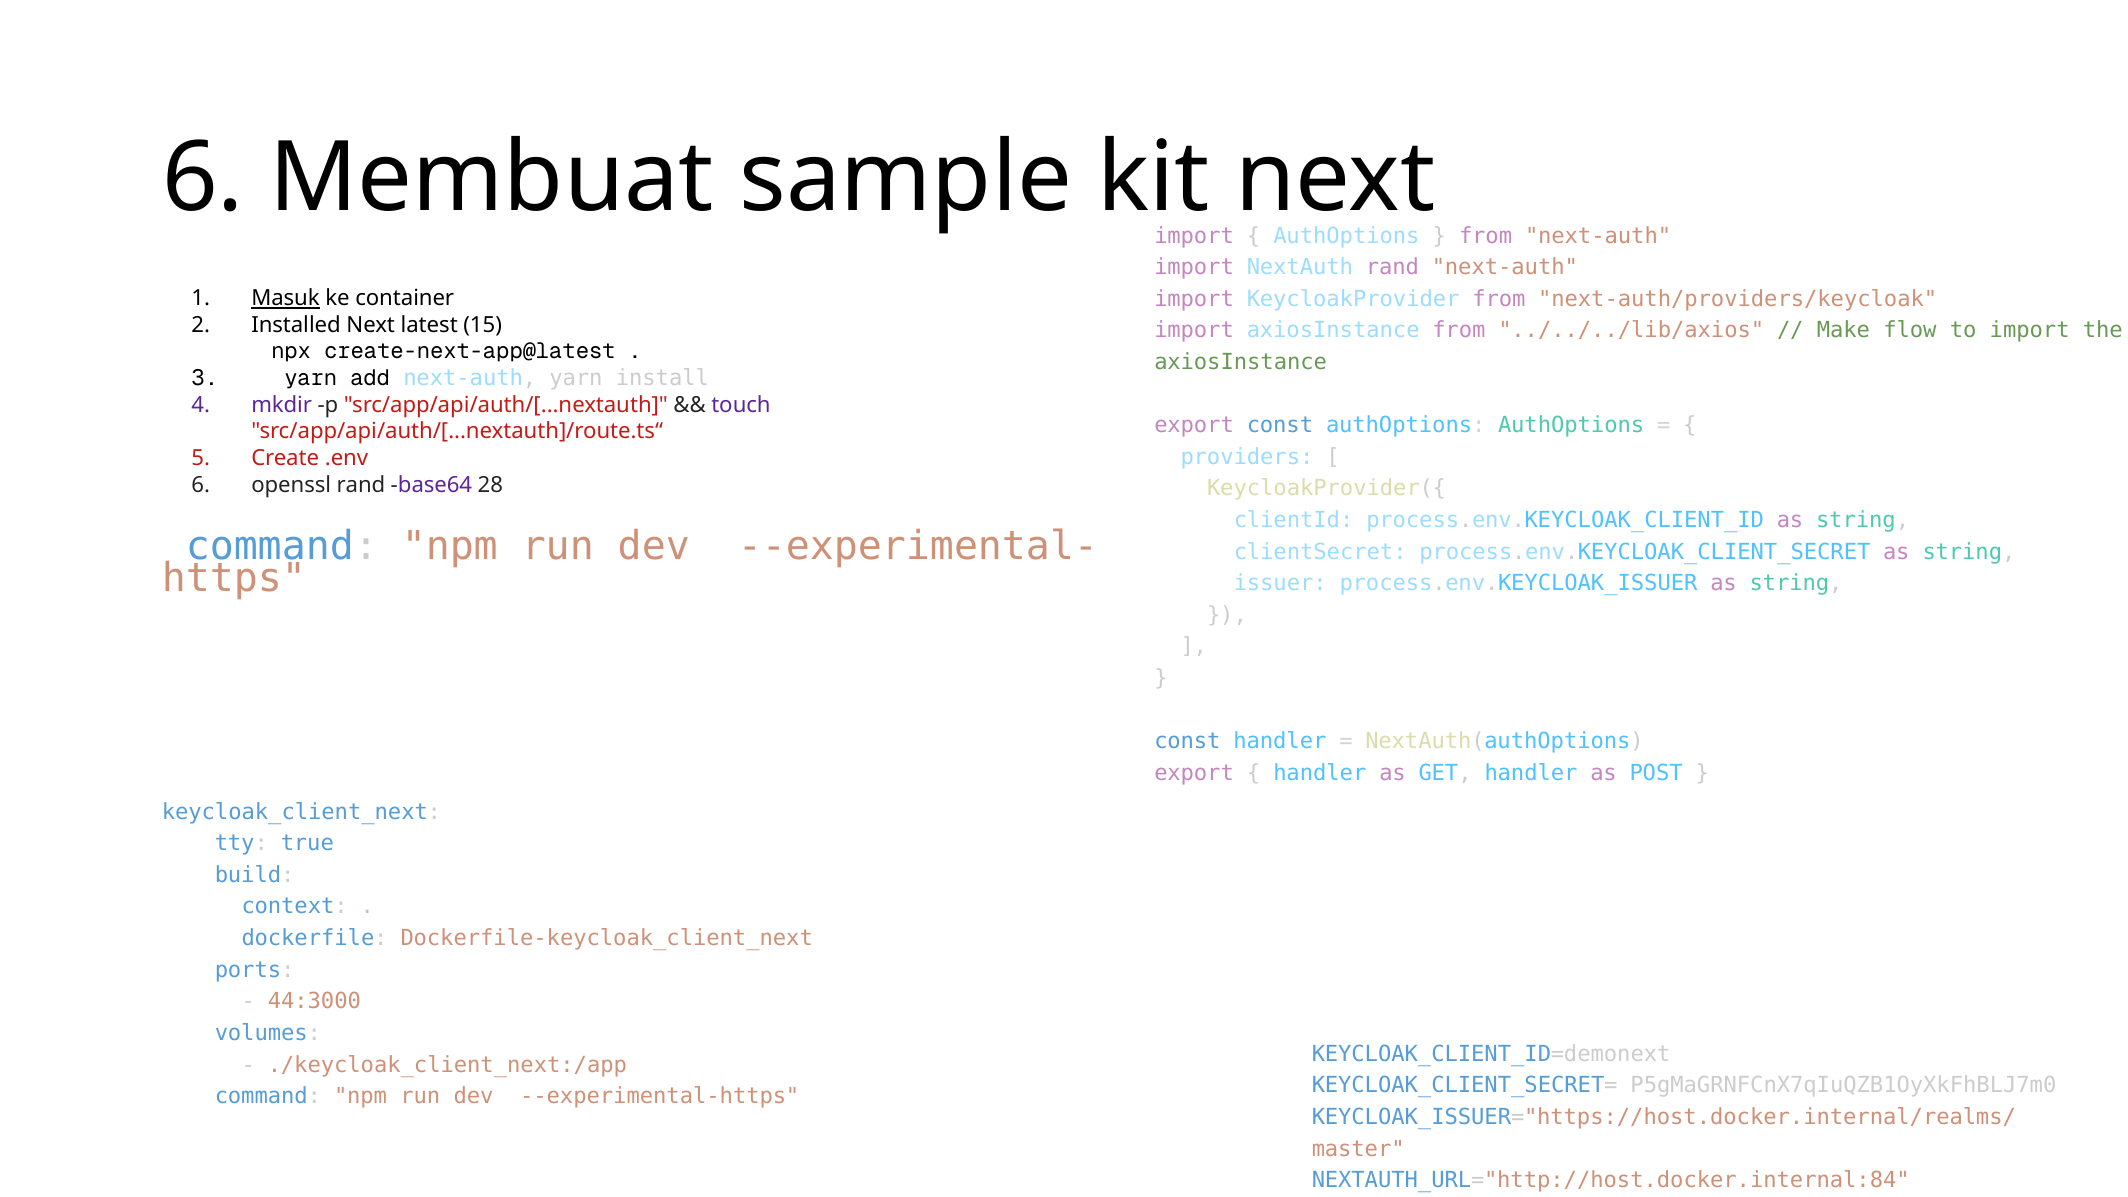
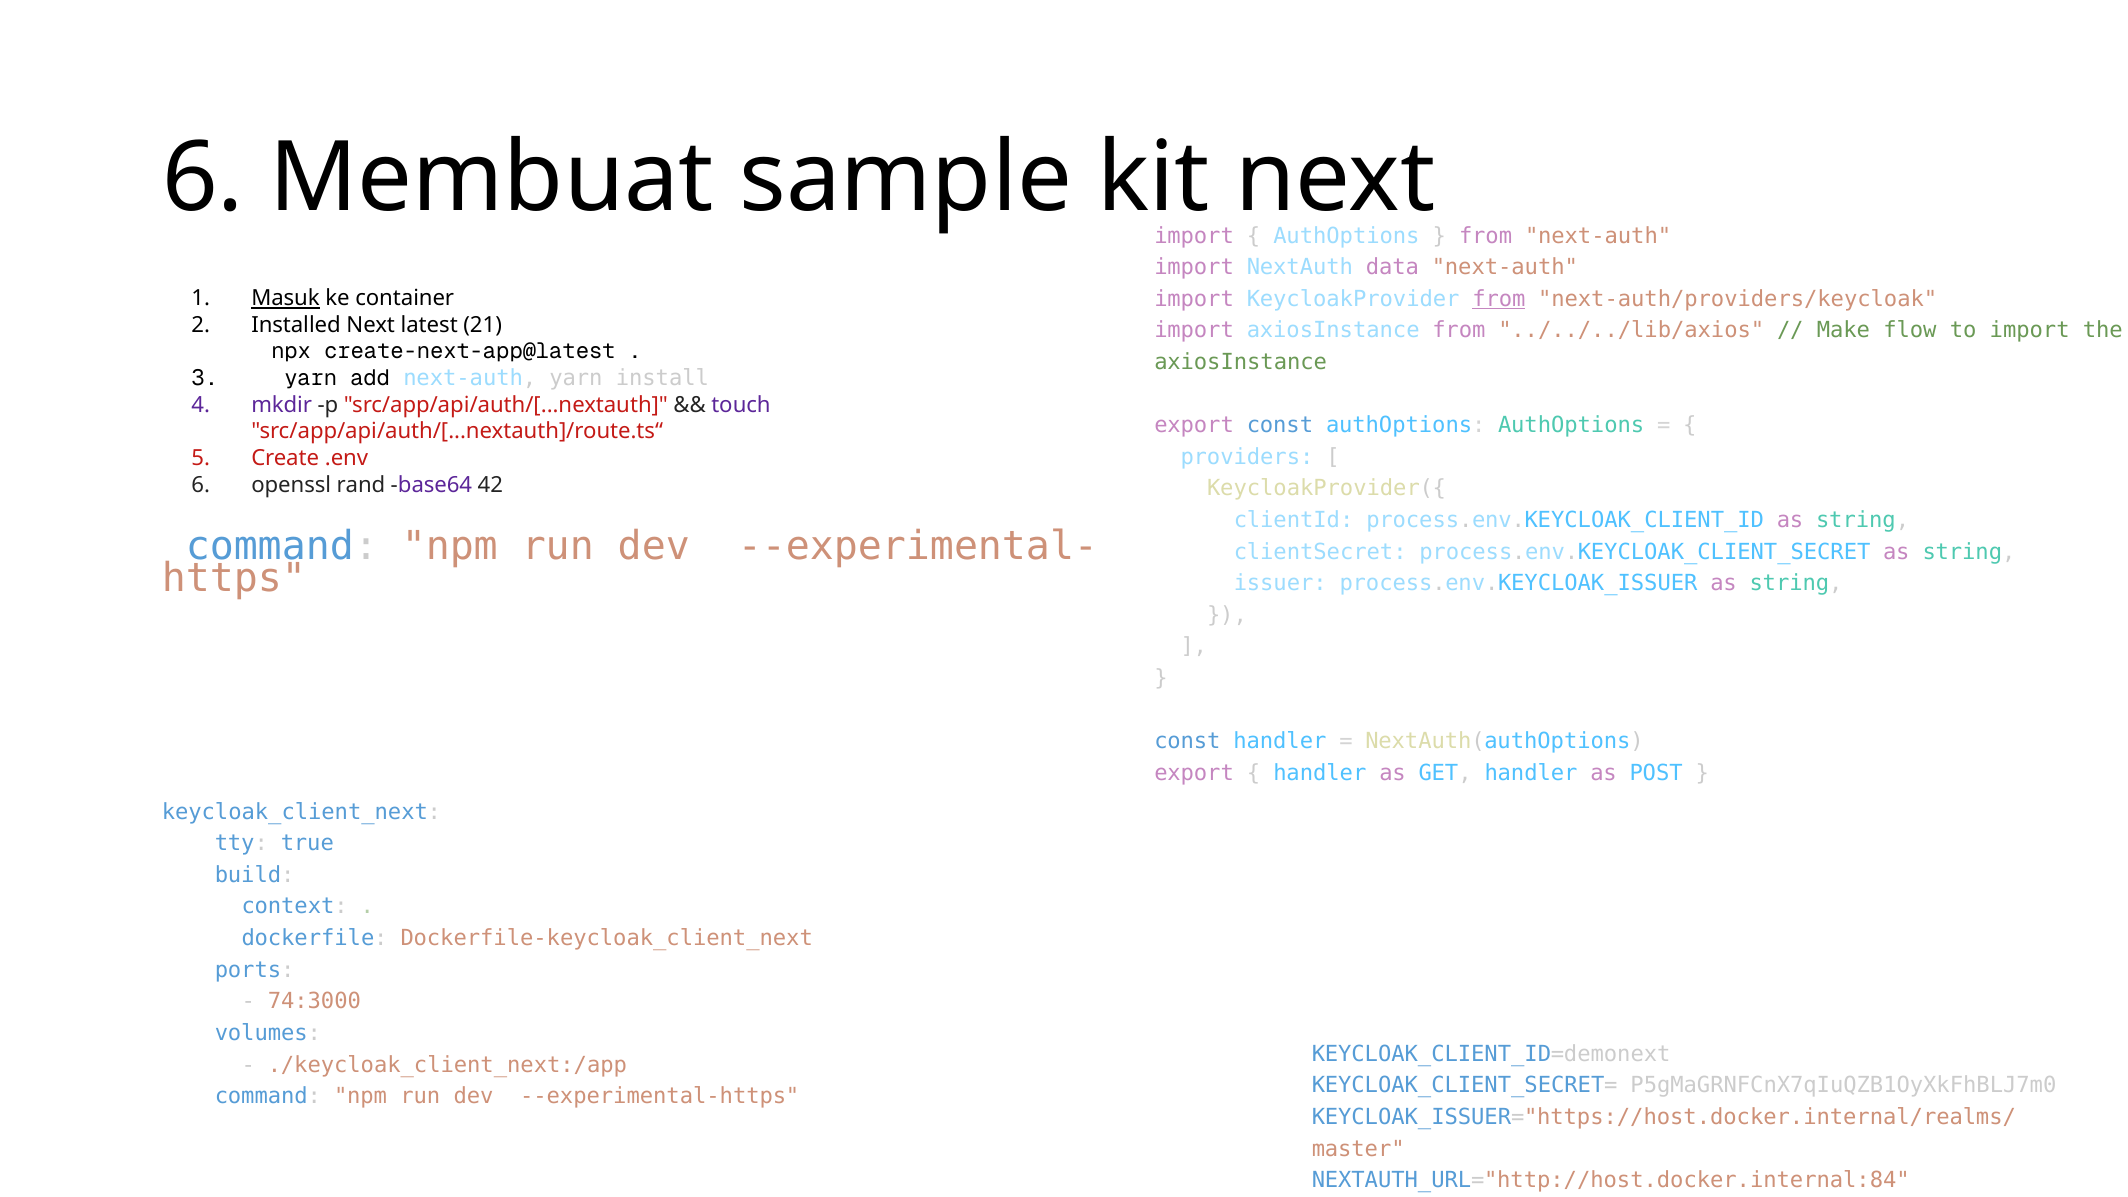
NextAuth rand: rand -> data
from at (1499, 299) underline: none -> present
15: 15 -> 21
28: 28 -> 42
44:3000: 44:3000 -> 74:3000
